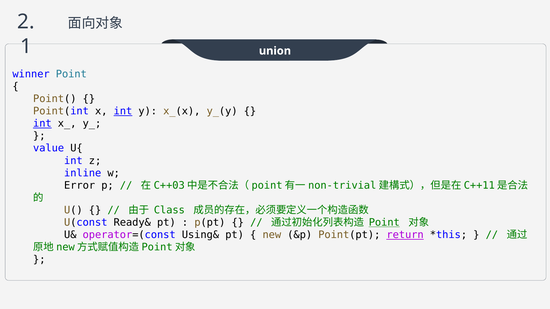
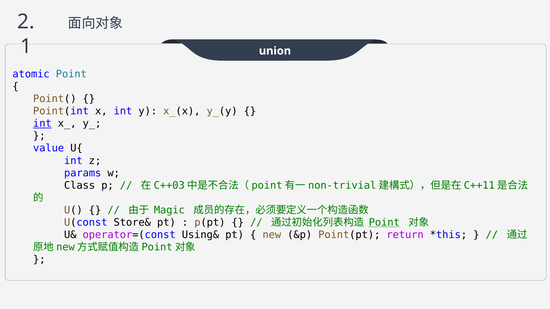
winner: winner -> atomic
int at (123, 111) underline: present -> none
inline: inline -> params
Error: Error -> Class
Class: Class -> Magic
Ready&: Ready& -> Store&
return underline: present -> none
